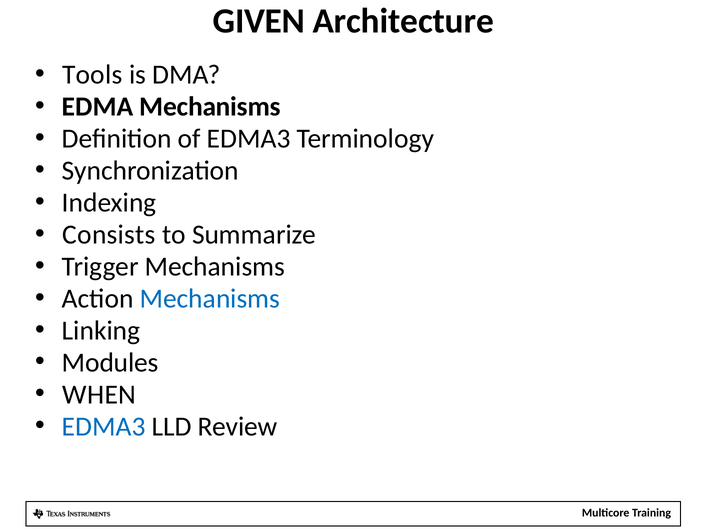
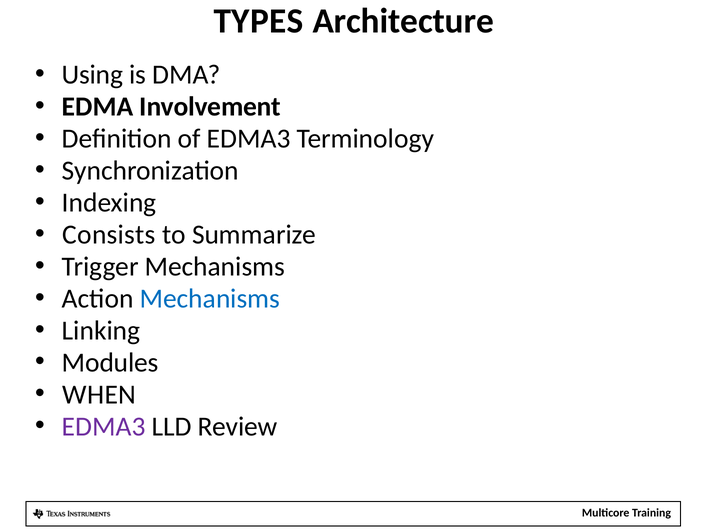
GIVEN: GIVEN -> TYPES
Tools: Tools -> Using
EDMA Mechanisms: Mechanisms -> Involvement
EDMA3 at (104, 426) colour: blue -> purple
